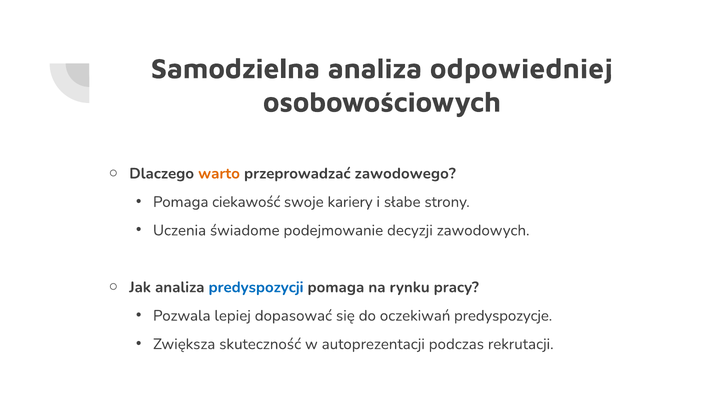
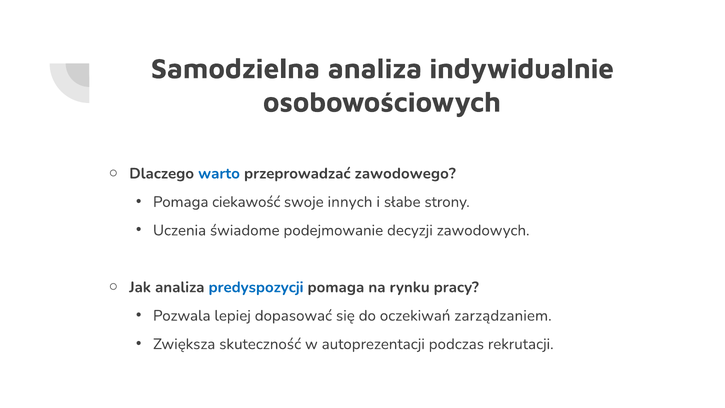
odpowiedniej: odpowiedniej -> indywidualnie
warto colour: orange -> blue
kariery: kariery -> innych
predyspozycje: predyspozycje -> zarządzaniem
